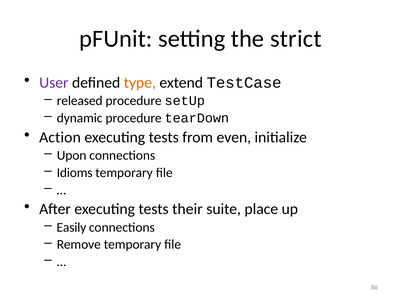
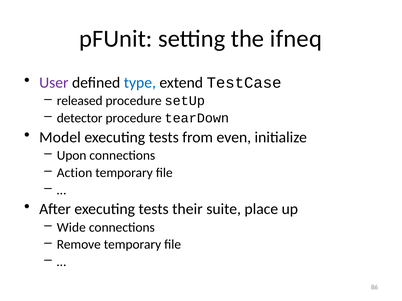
strict: strict -> ifneq
type colour: orange -> blue
dynamic: dynamic -> detector
Action: Action -> Model
Idioms: Idioms -> Action
Easily: Easily -> Wide
